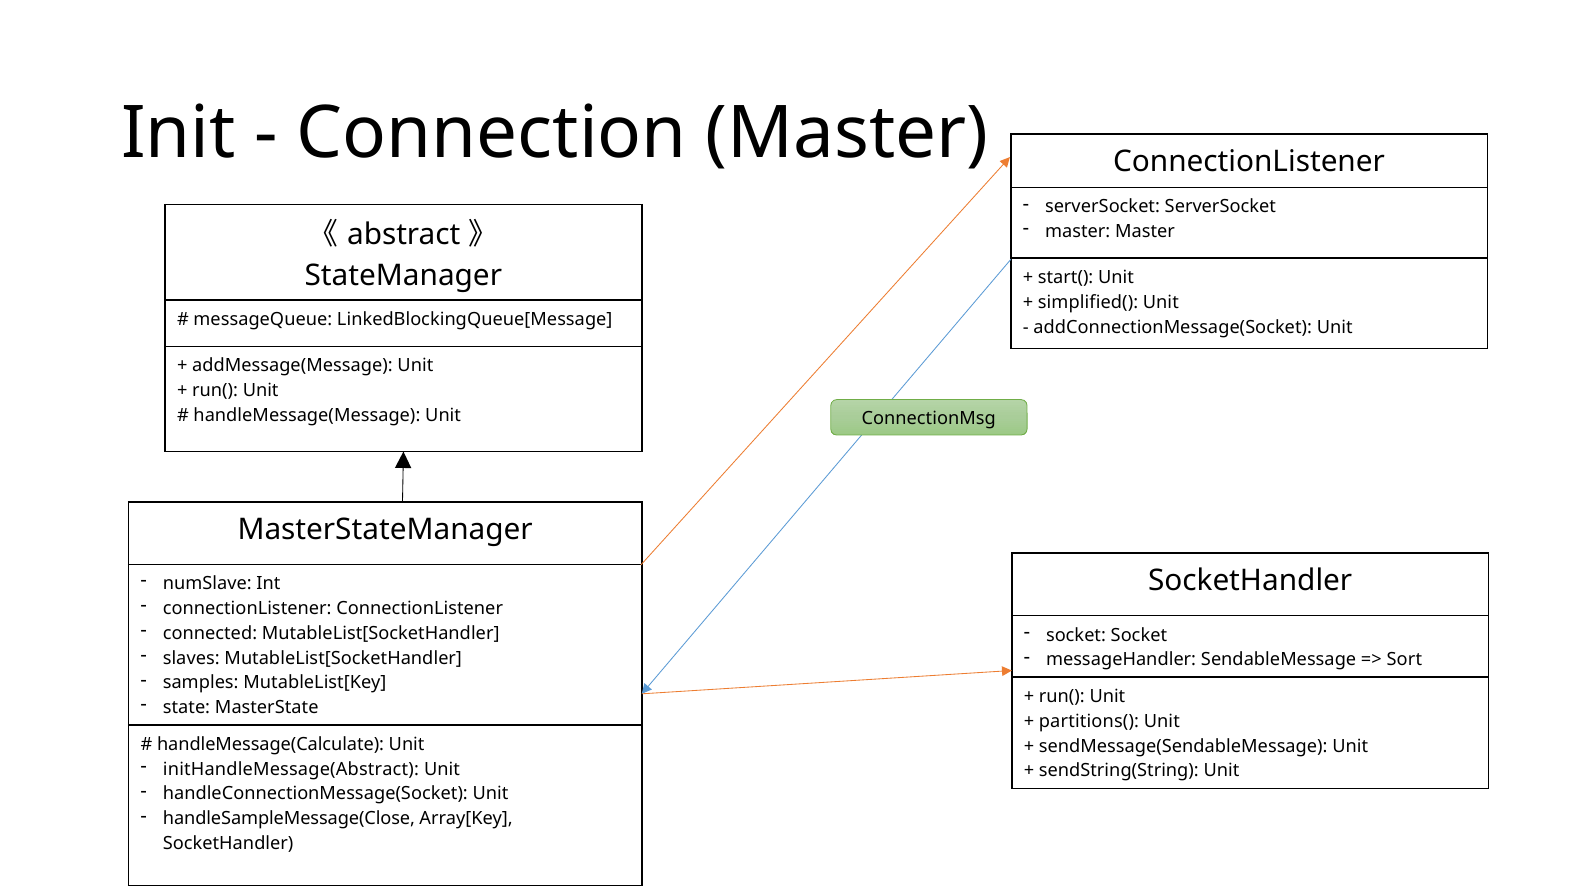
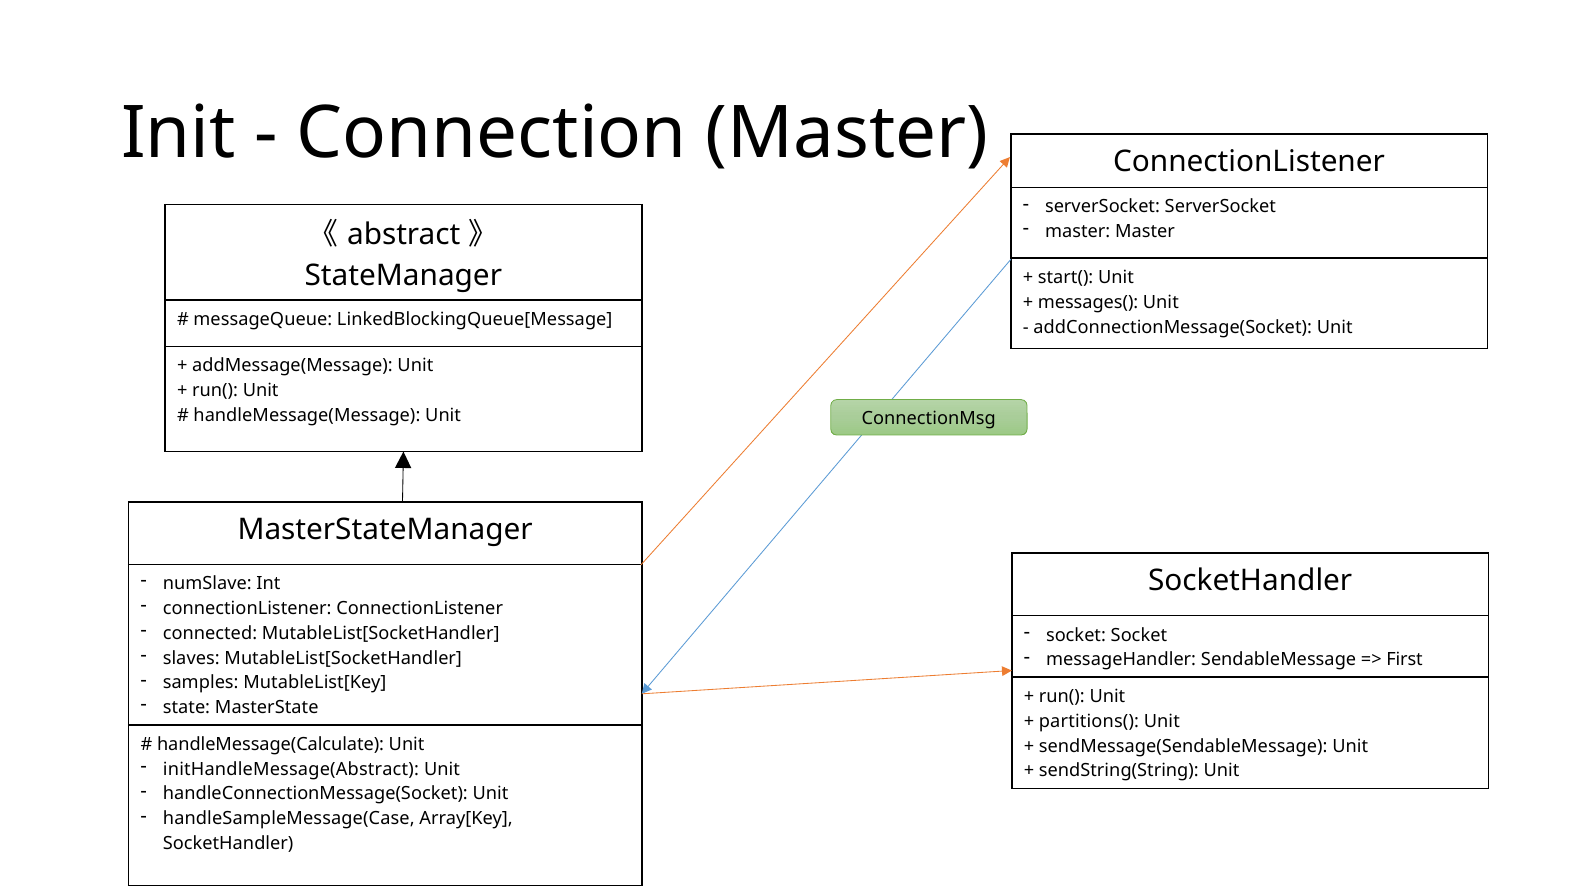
simplified(: simplified( -> messages(
Sort: Sort -> First
handleSampleMessage(Close: handleSampleMessage(Close -> handleSampleMessage(Case
